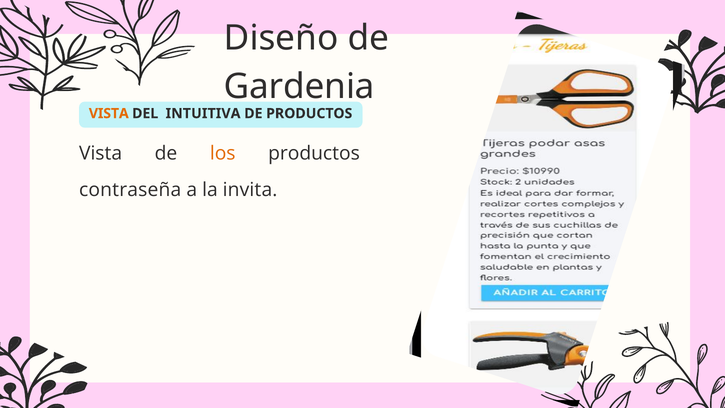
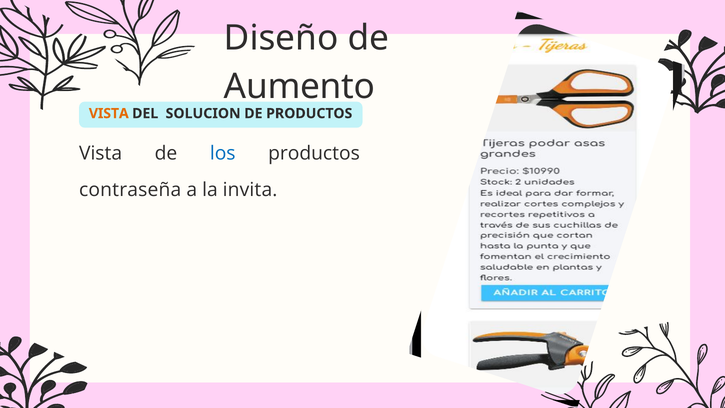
Gardenia: Gardenia -> Aumento
INTUITIVA: INTUITIVA -> SOLUCION
los colour: orange -> blue
